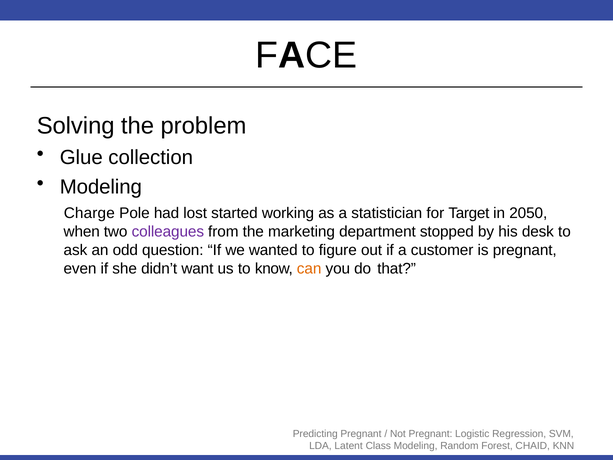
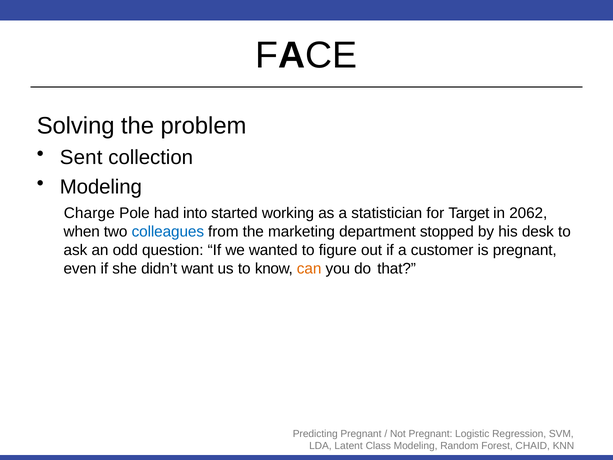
Glue: Glue -> Sent
lost: lost -> into
2050: 2050 -> 2062
colleagues colour: purple -> blue
